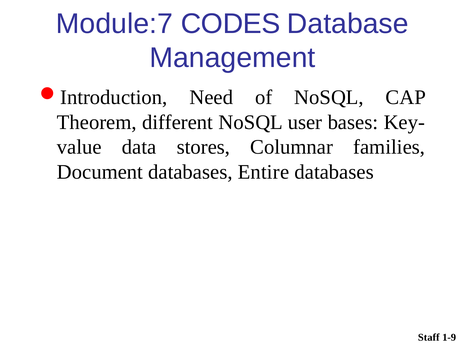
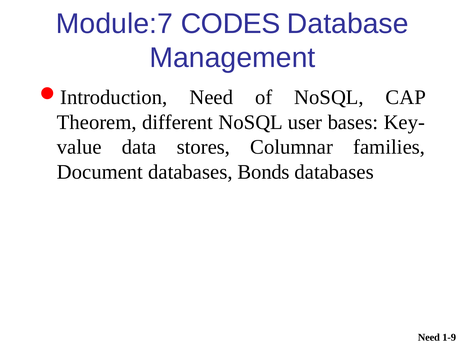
Entire: Entire -> Bonds
Staff at (429, 337): Staff -> Need
